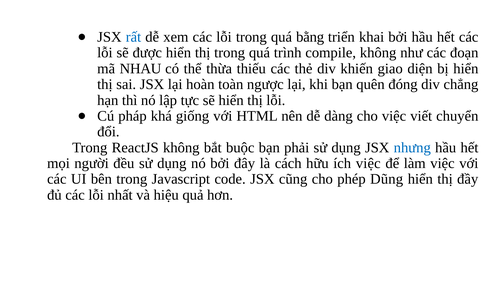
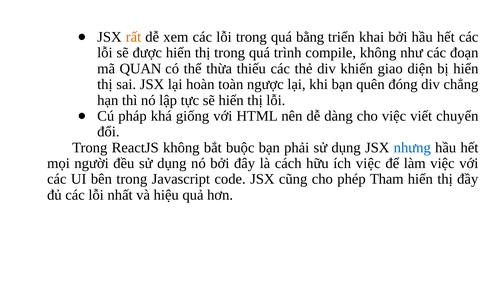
rất colour: blue -> orange
NHAU: NHAU -> QUAN
Dũng: Dũng -> Tham
